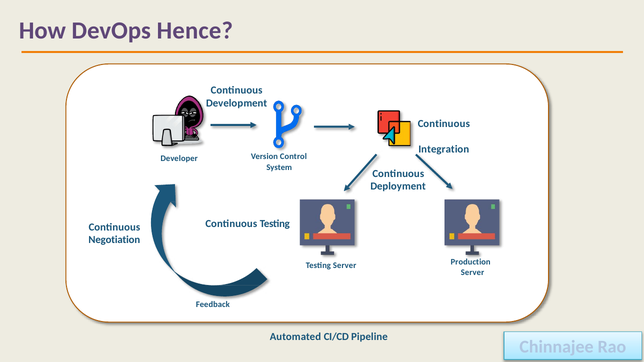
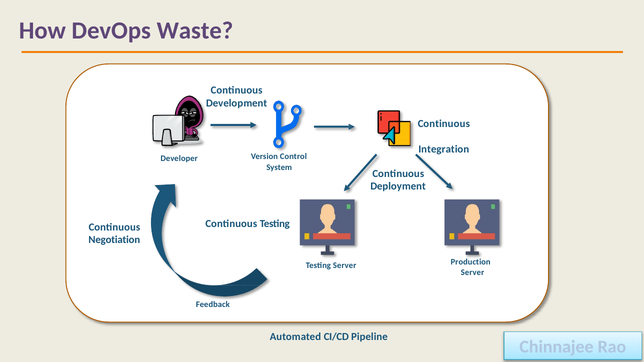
Hence: Hence -> Waste
